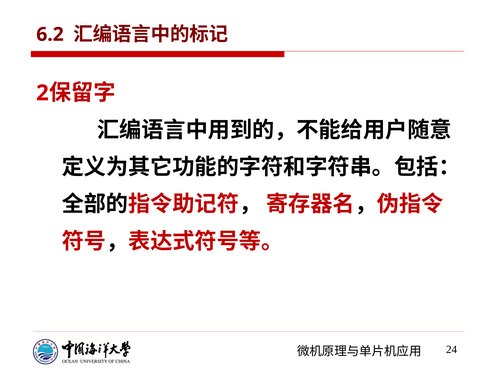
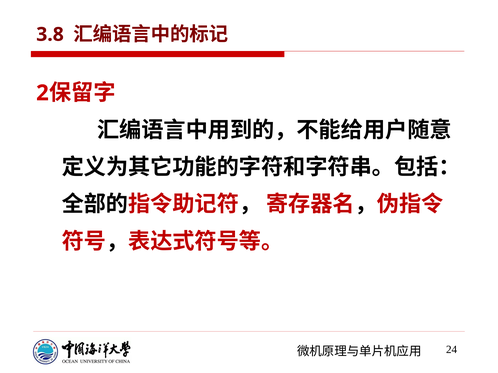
6.2: 6.2 -> 3.8
